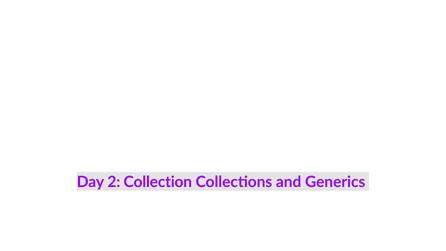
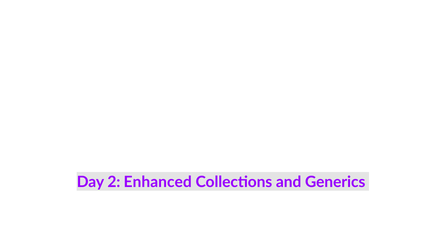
Collection: Collection -> Enhanced
